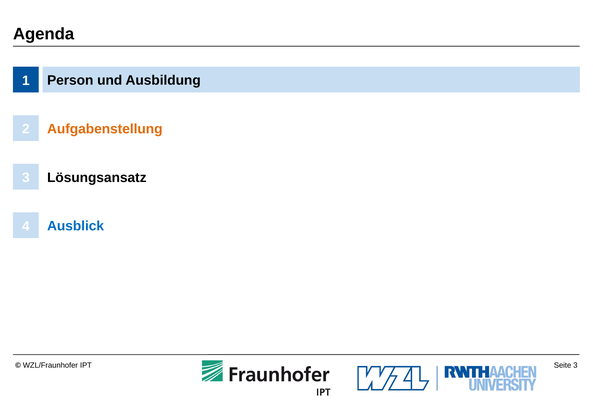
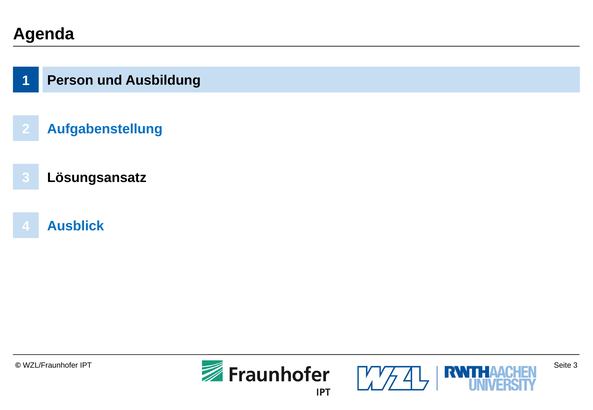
Aufgabenstellung colour: orange -> blue
